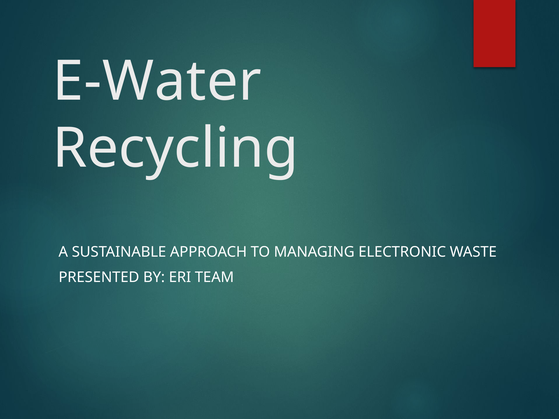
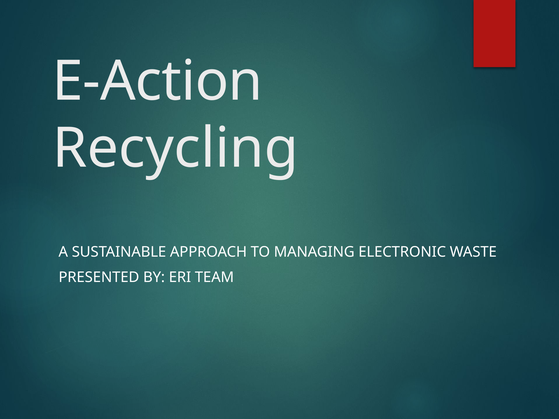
E-Water: E-Water -> E-Action
